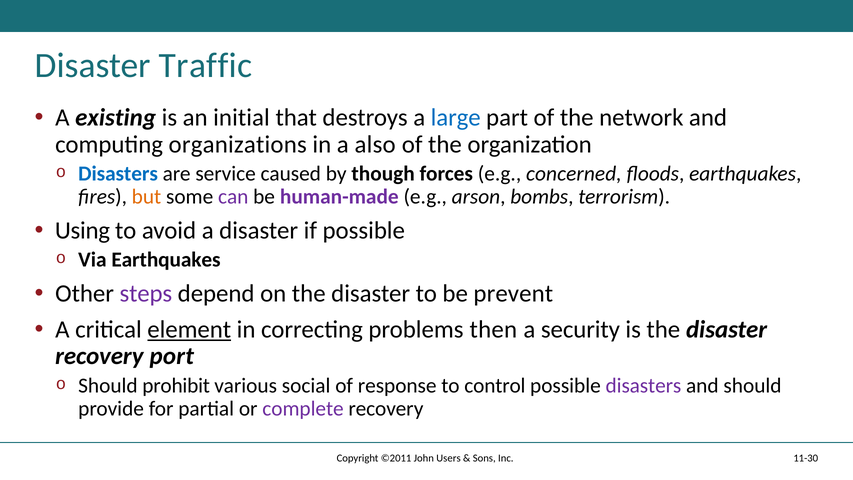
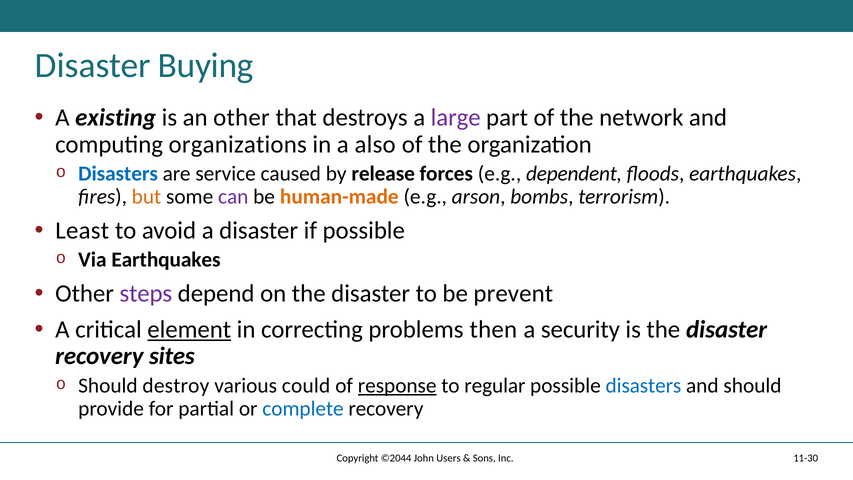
Traffic: Traffic -> Buying
an initial: initial -> other
large colour: blue -> purple
though: though -> release
concerned: concerned -> dependent
human-made colour: purple -> orange
Using: Using -> Least
port: port -> sites
prohibit: prohibit -> destroy
social: social -> could
response underline: none -> present
control: control -> regular
disasters at (643, 386) colour: purple -> blue
complete colour: purple -> blue
©2011: ©2011 -> ©2044
